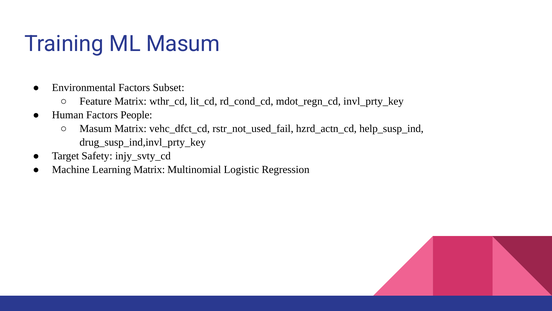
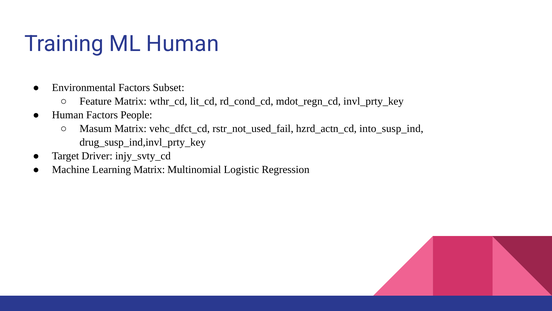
ML Masum: Masum -> Human
help_susp_ind: help_susp_ind -> into_susp_ind
Safety: Safety -> Driver
